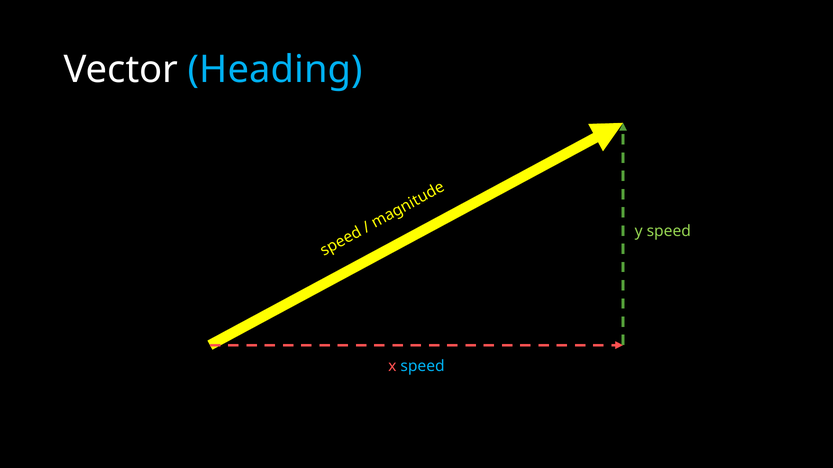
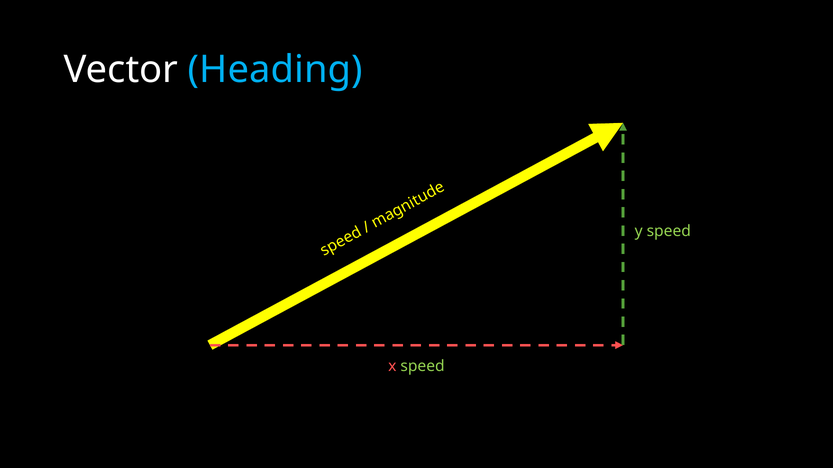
speed at (423, 367) colour: light blue -> light green
